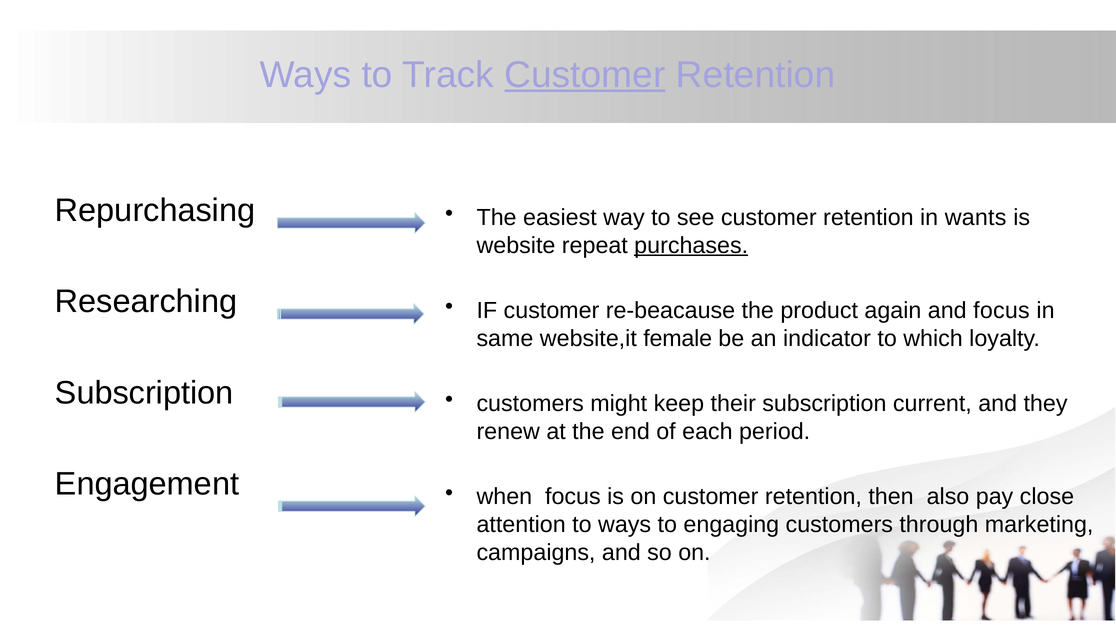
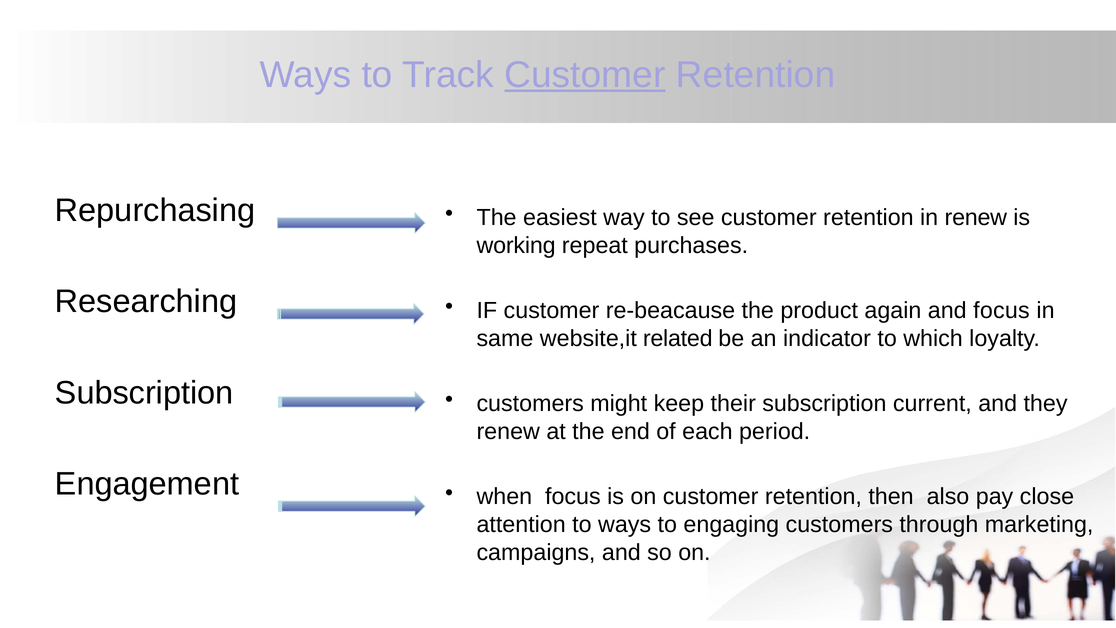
in wants: wants -> renew
website: website -> working
purchases underline: present -> none
female: female -> related
